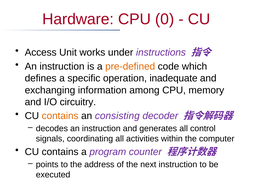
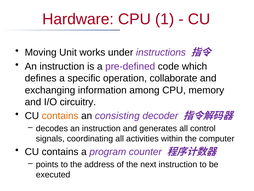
0: 0 -> 1
Access: Access -> Moving
pre-defined colour: orange -> purple
inadequate: inadequate -> collaborate
